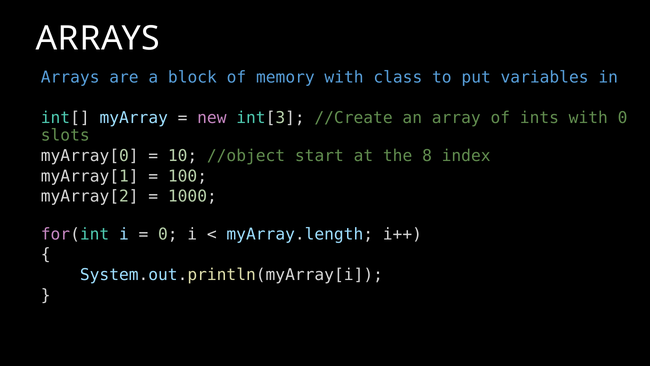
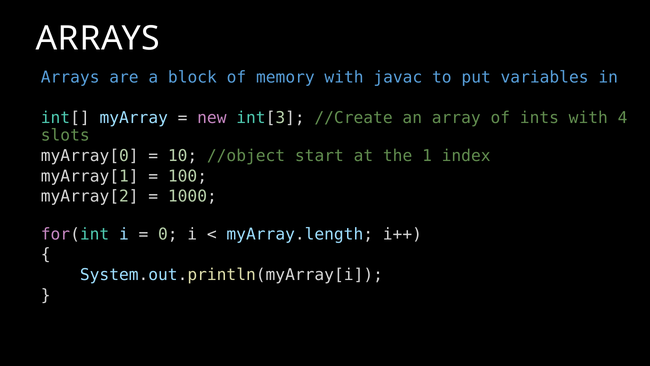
class: class -> javac
with 0: 0 -> 4
8: 8 -> 1
